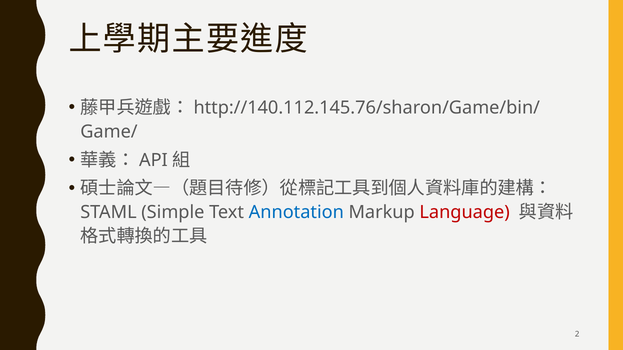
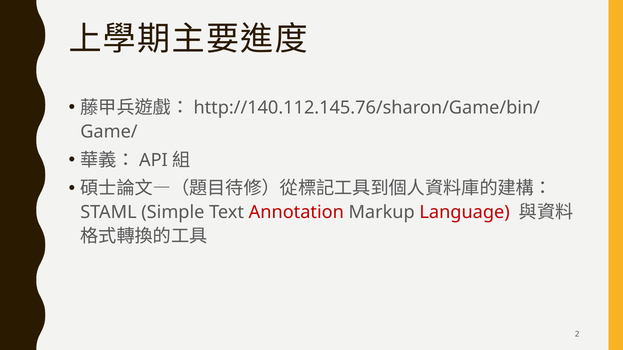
Annotation colour: blue -> red
